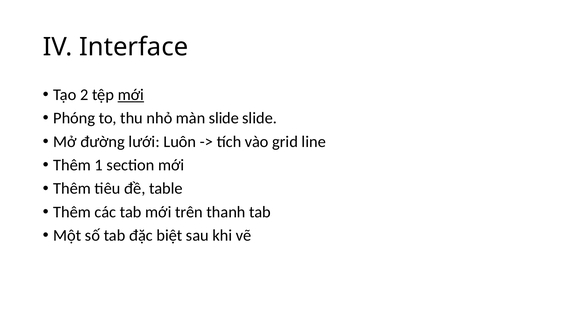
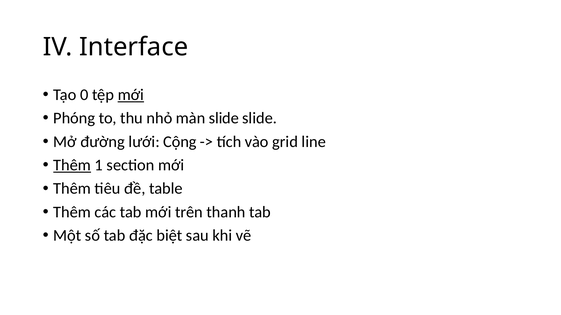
2: 2 -> 0
Luôn: Luôn -> Cộng
Thêm at (72, 165) underline: none -> present
